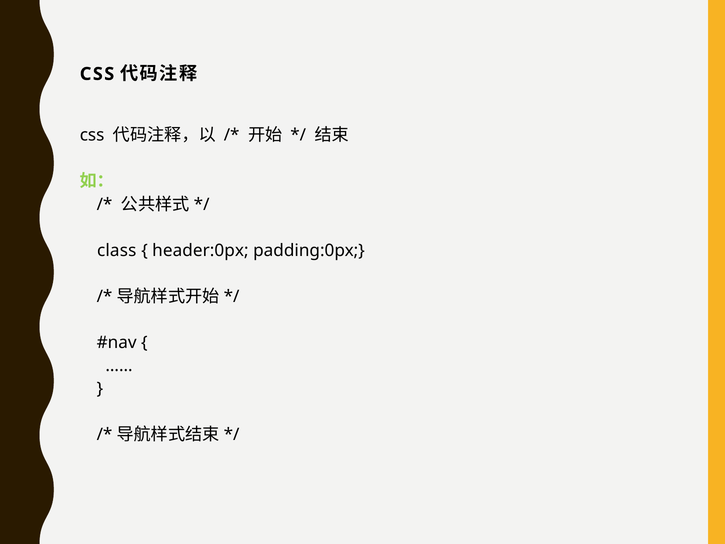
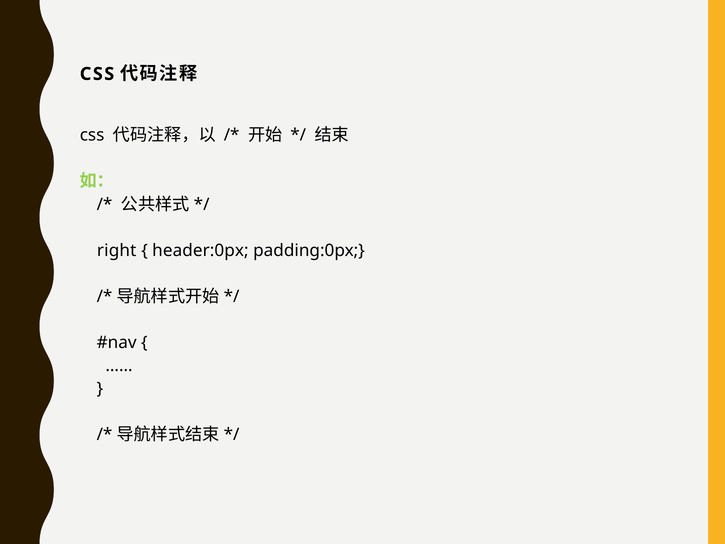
class: class -> right
